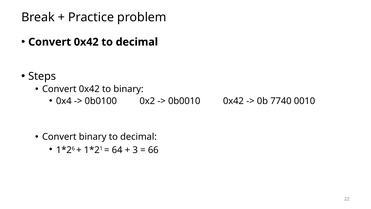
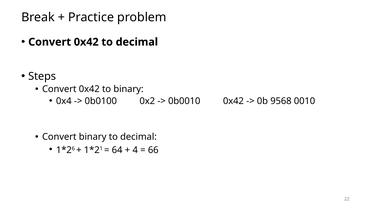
7740: 7740 -> 9568
3: 3 -> 4
